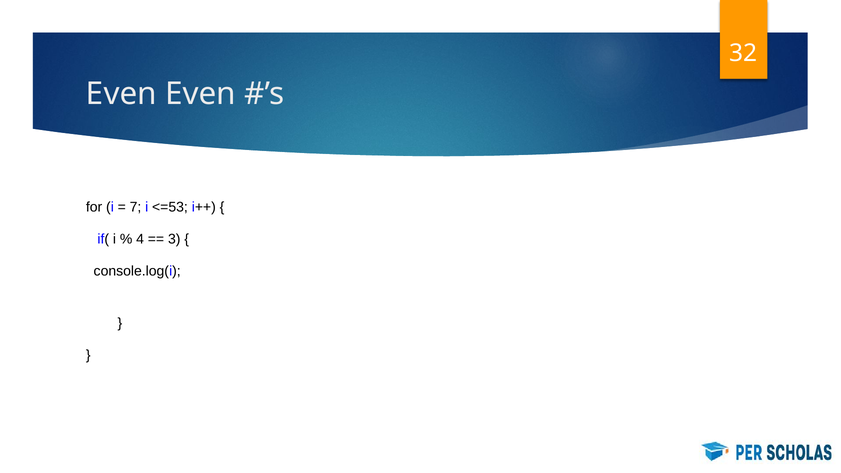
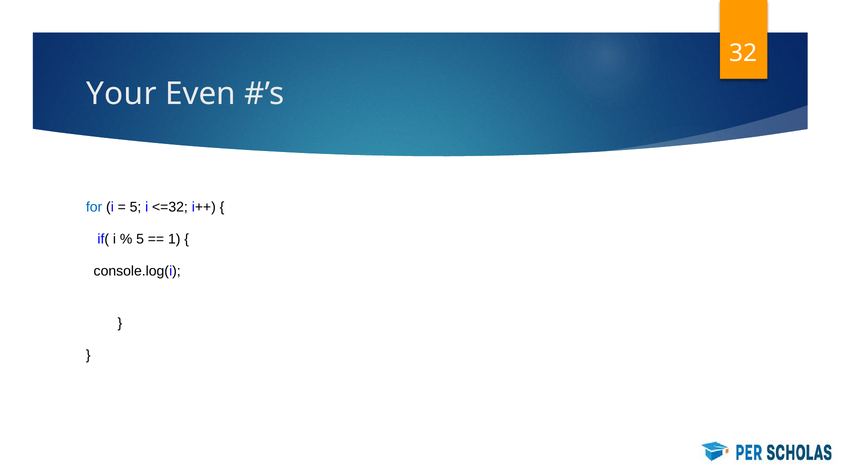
Even at (121, 94): Even -> Your
for colour: black -> blue
7 at (136, 207): 7 -> 5
<=53: <=53 -> <=32
4 at (140, 239): 4 -> 5
3: 3 -> 1
